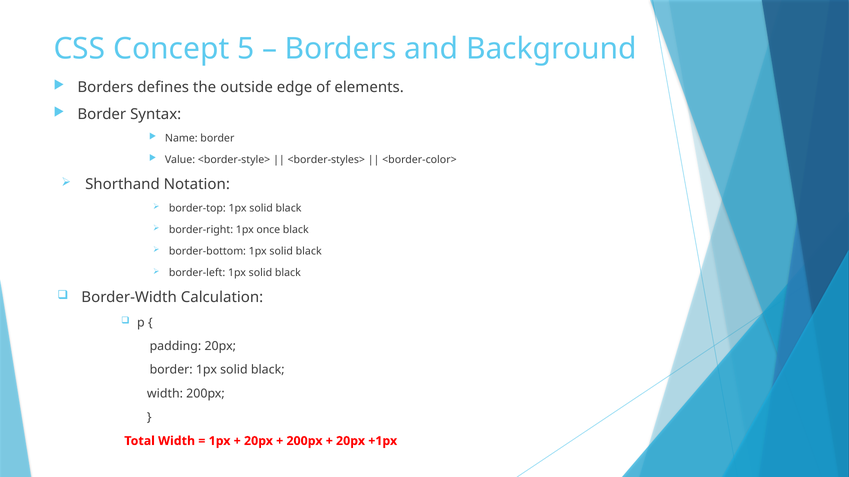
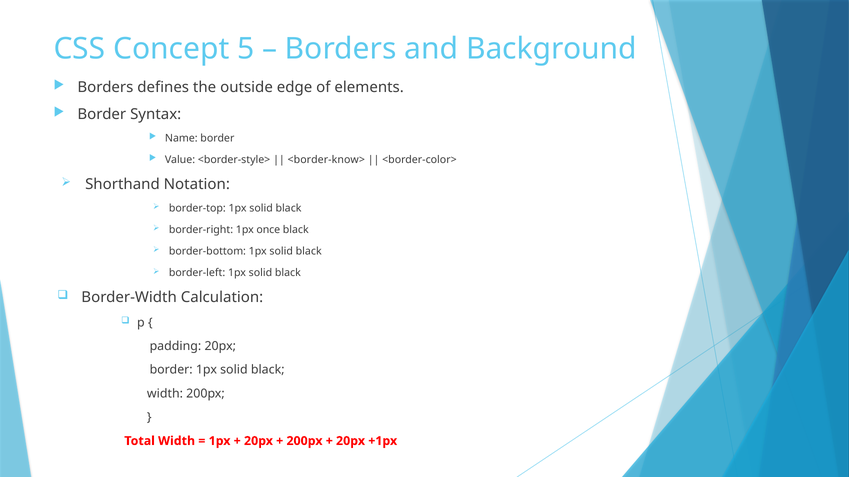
<border-styles>: <border-styles> -> <border-know>
